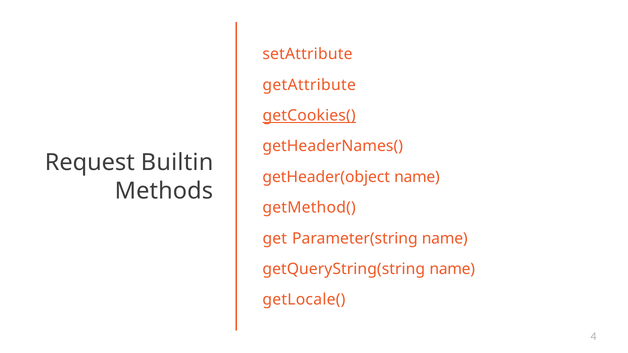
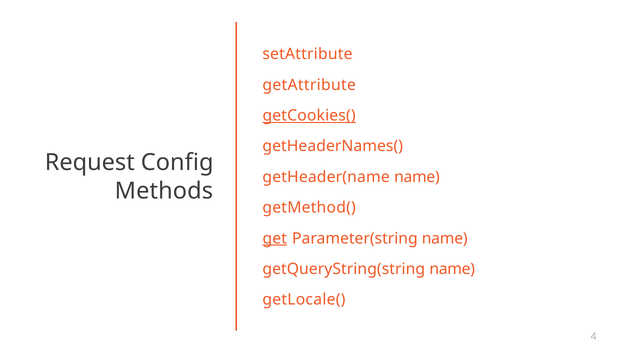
Builtin: Builtin -> Config
getHeader(object: getHeader(object -> getHeader(name
get underline: none -> present
